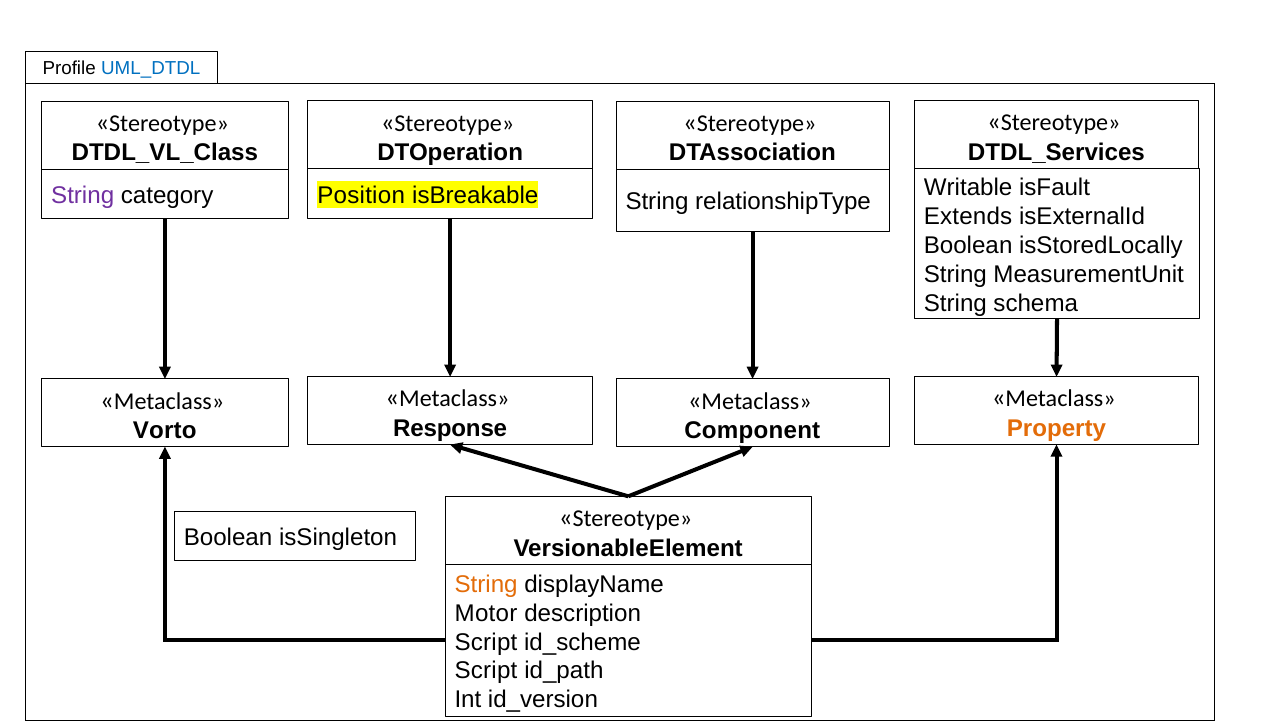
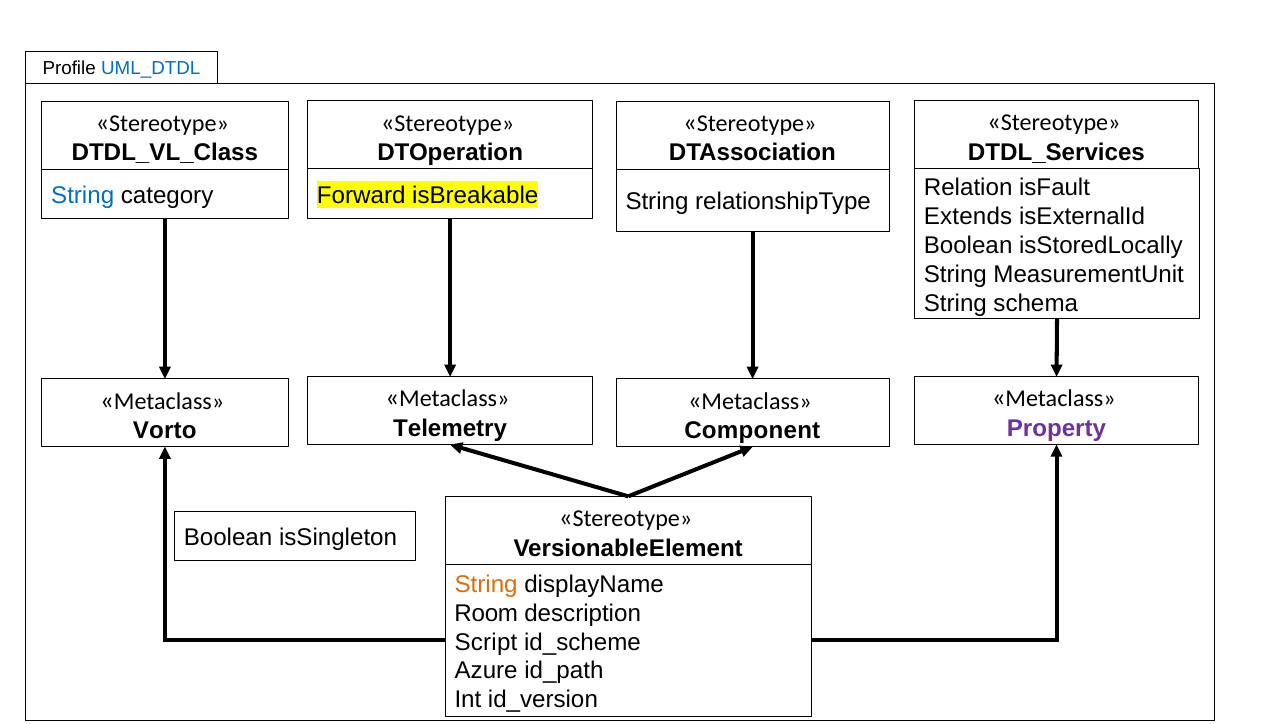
Writable: Writable -> Relation
Position: Position -> Forward
String at (83, 196) colour: purple -> blue
Response: Response -> Telemetry
Property colour: orange -> purple
Motor: Motor -> Room
Script at (486, 671): Script -> Azure
